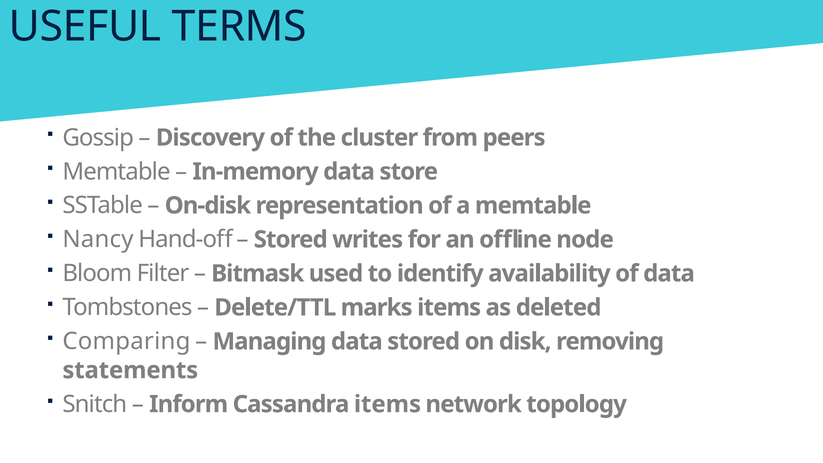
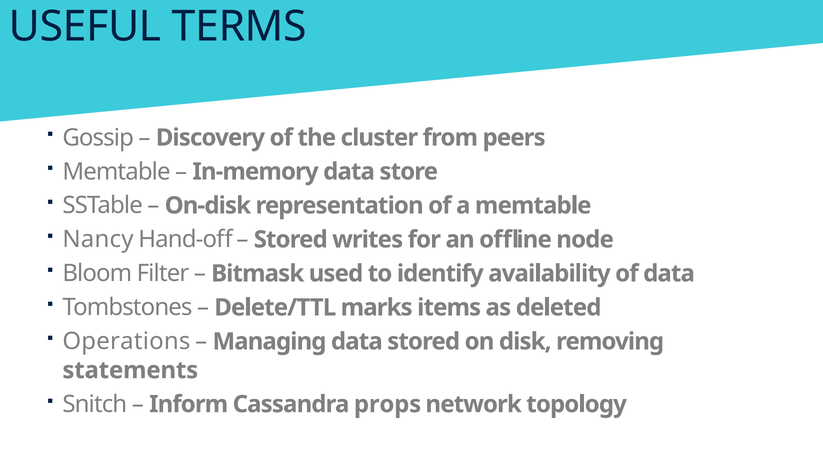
Comparing: Comparing -> Operations
Cassandra items: items -> props
